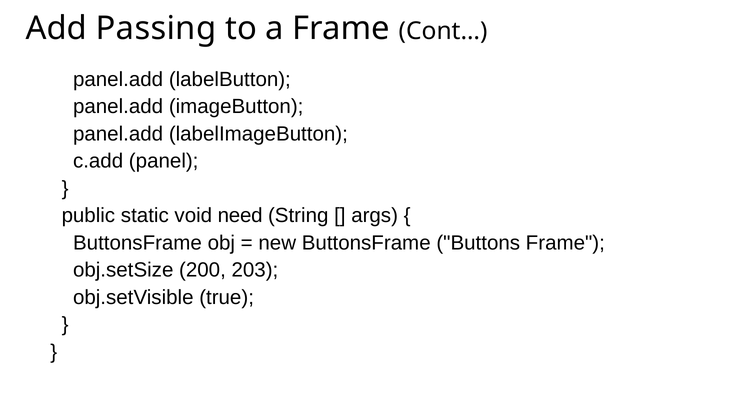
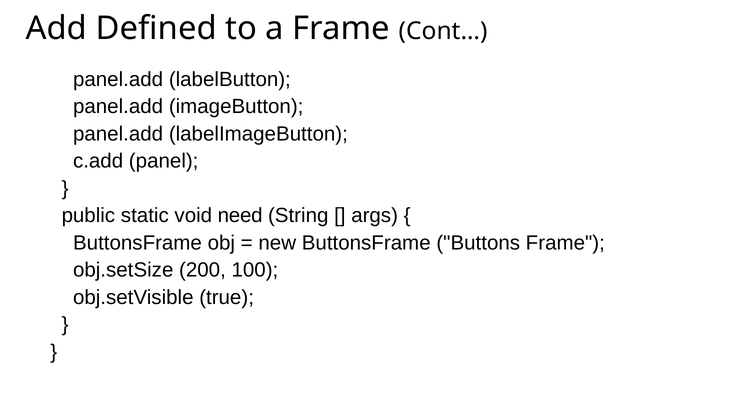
Passing: Passing -> Defined
203: 203 -> 100
